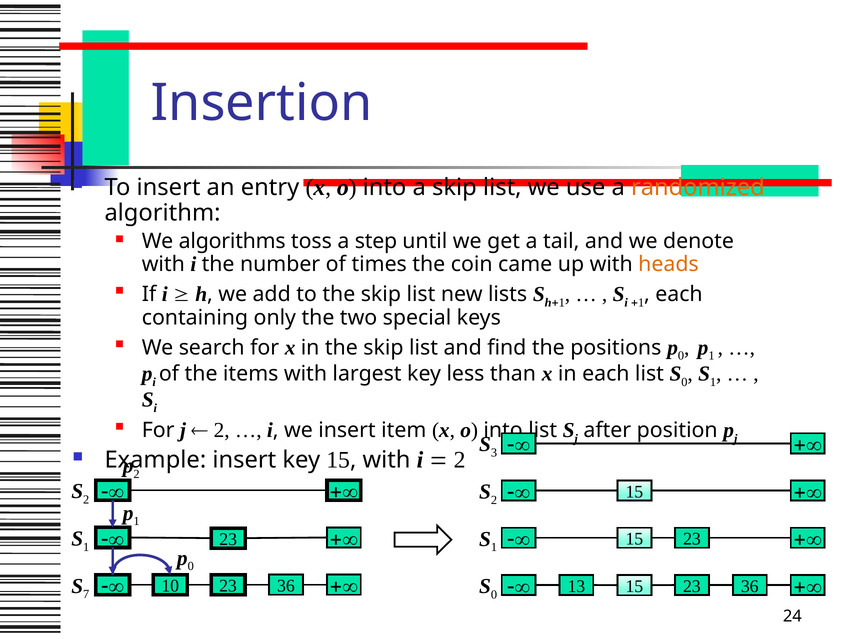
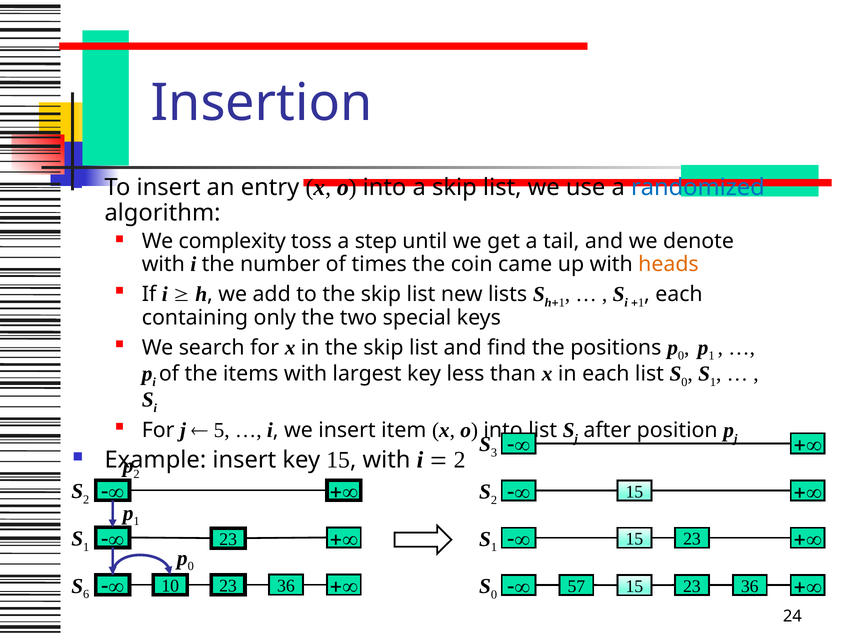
randomized colour: orange -> blue
algorithms: algorithms -> complexity
2 at (222, 431): 2 -> 5
7: 7 -> 6
13: 13 -> 57
